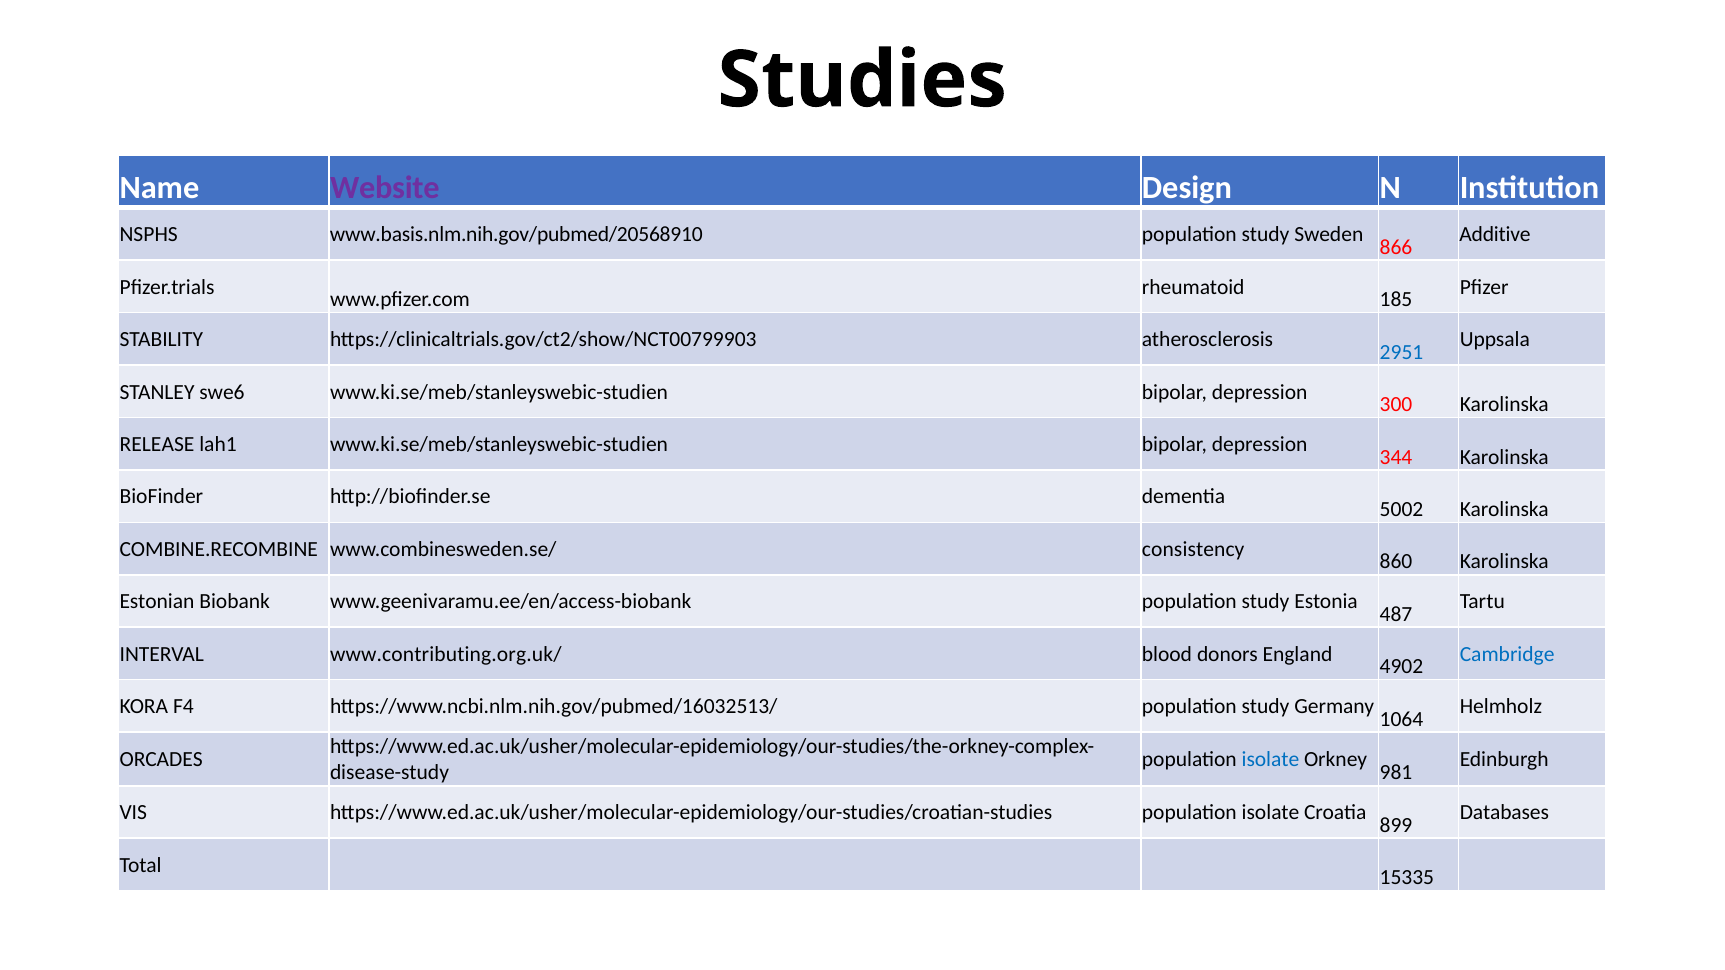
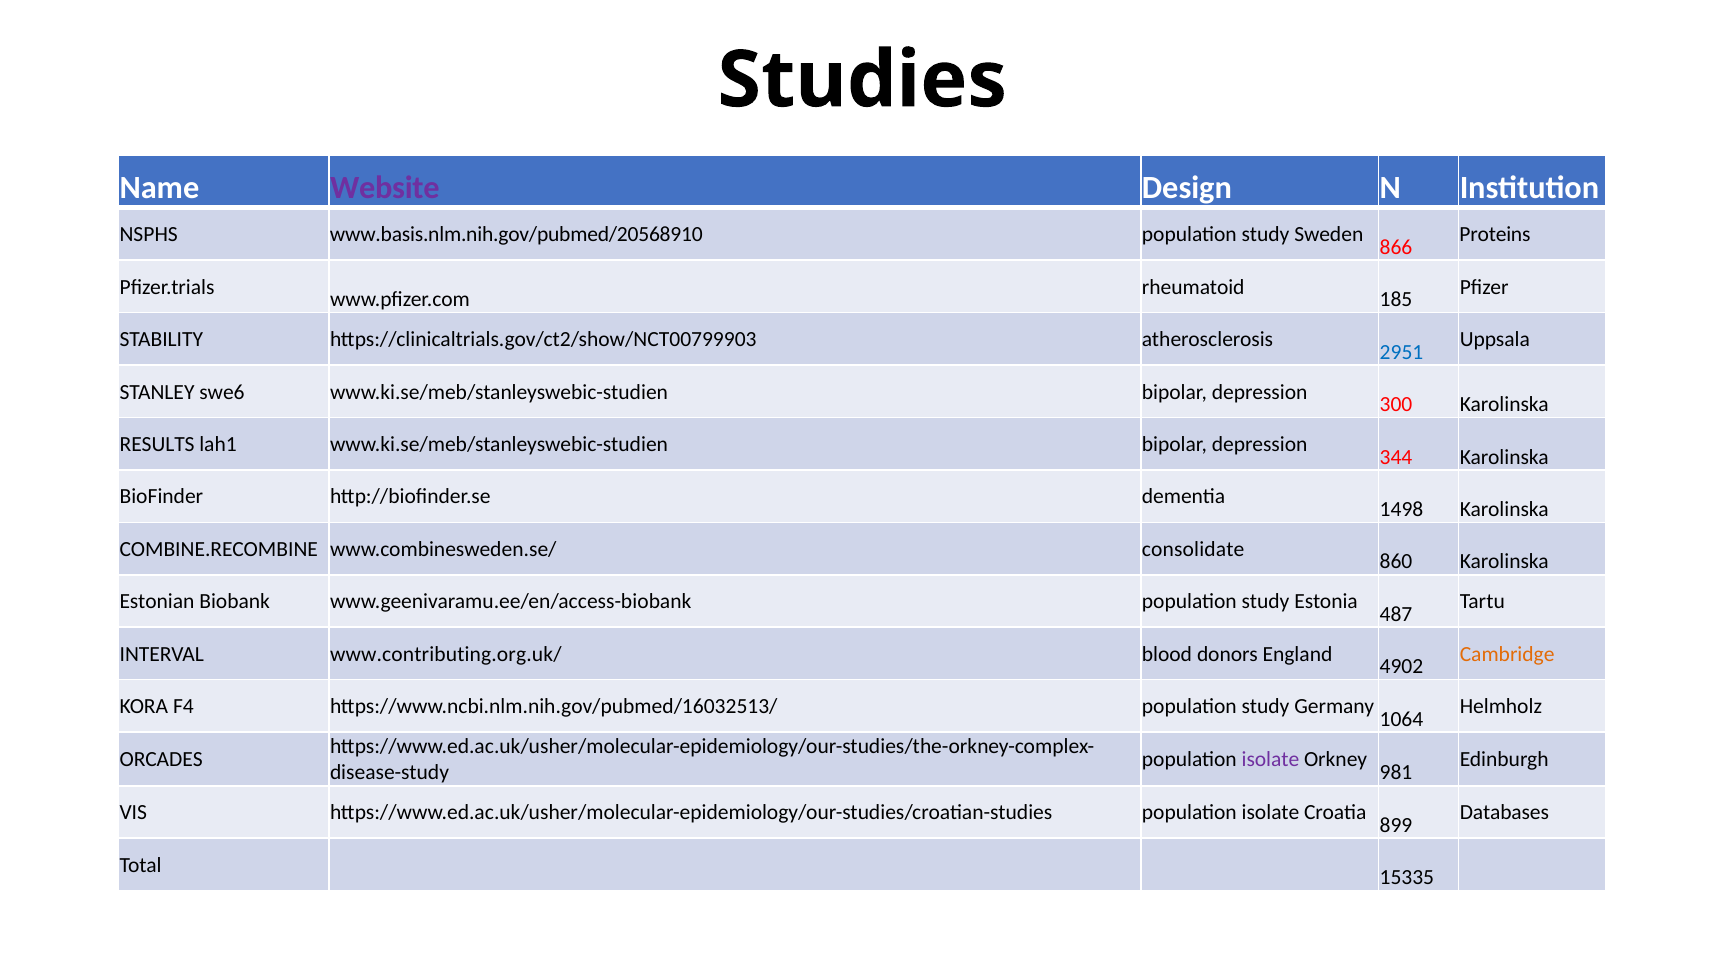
Additive: Additive -> Proteins
RELEASE: RELEASE -> RESULTS
5002: 5002 -> 1498
consistency: consistency -> consolidate
Cambridge colour: blue -> orange
isolate at (1270, 760) colour: blue -> purple
